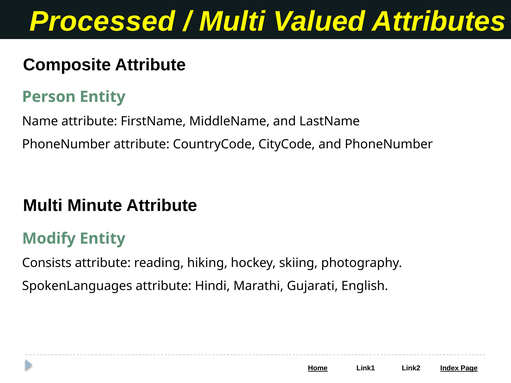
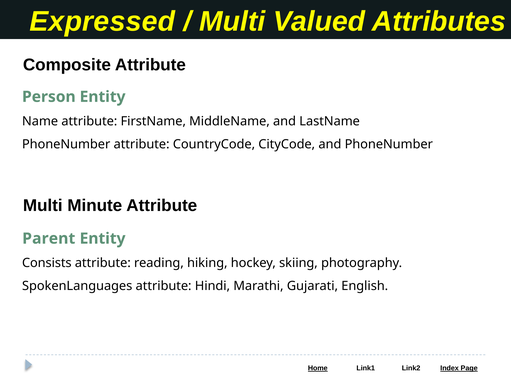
Processed: Processed -> Expressed
Modify: Modify -> Parent
